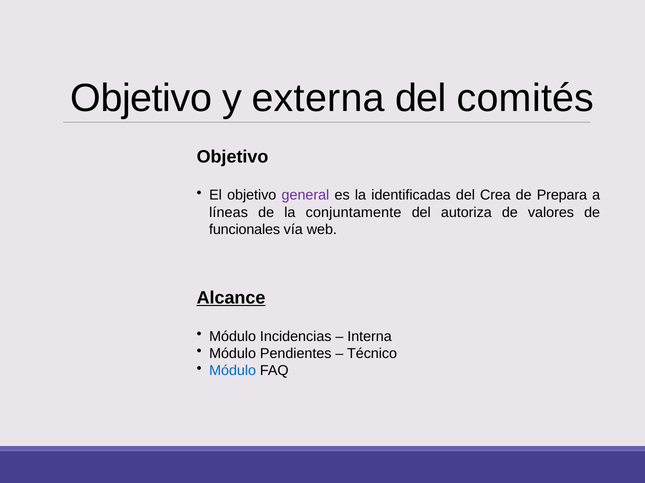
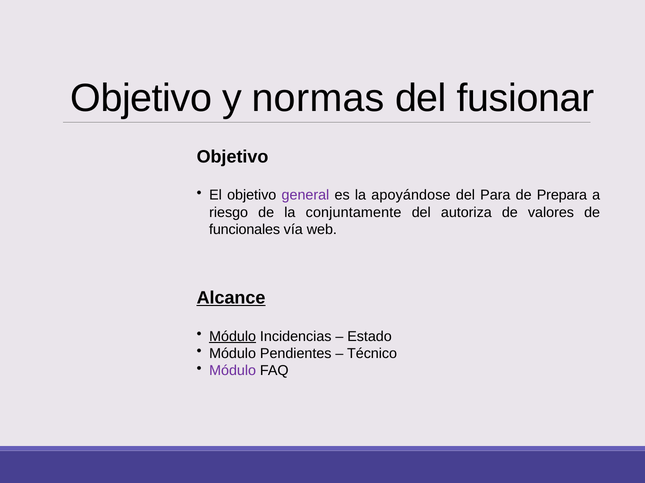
externa: externa -> normas
comités: comités -> fusionar
identificadas: identificadas -> apoyándose
Crea: Crea -> Para
líneas: líneas -> riesgo
Módulo at (233, 337) underline: none -> present
Interna: Interna -> Estado
Módulo at (233, 371) colour: blue -> purple
